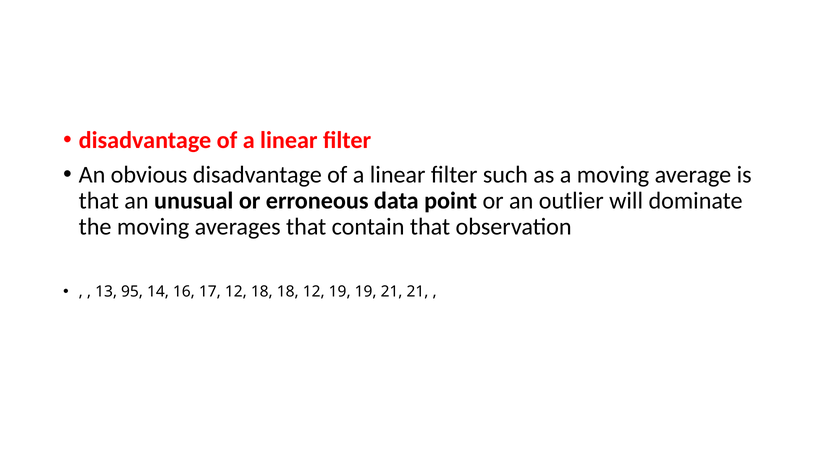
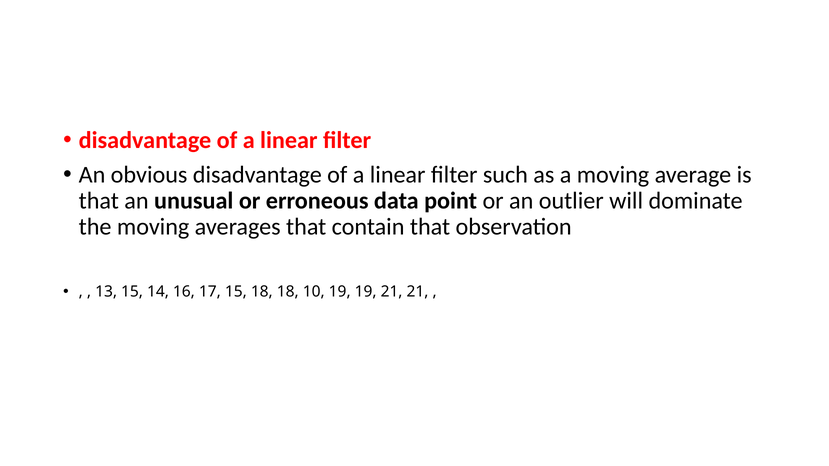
13 95: 95 -> 15
17 12: 12 -> 15
18 12: 12 -> 10
